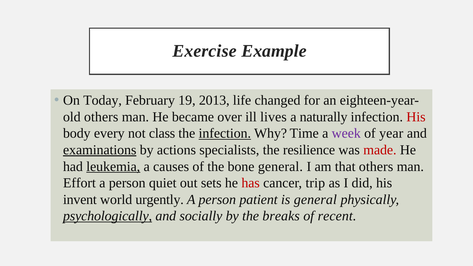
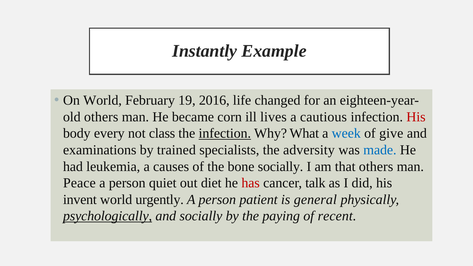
Exercise: Exercise -> Instantly
On Today: Today -> World
2013: 2013 -> 2016
over: over -> corn
naturally: naturally -> cautious
Time: Time -> What
week colour: purple -> blue
year: year -> give
examinations underline: present -> none
actions: actions -> trained
resilience: resilience -> adversity
made colour: red -> blue
leukemia underline: present -> none
bone general: general -> socially
Effort: Effort -> Peace
sets: sets -> diet
trip: trip -> talk
breaks: breaks -> paying
